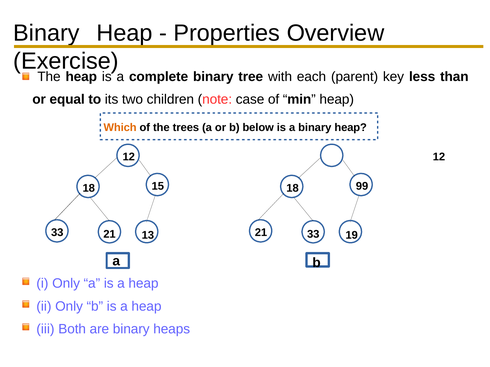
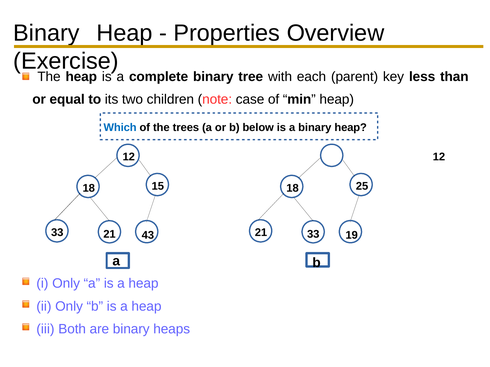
Which colour: orange -> blue
99: 99 -> 25
13: 13 -> 43
